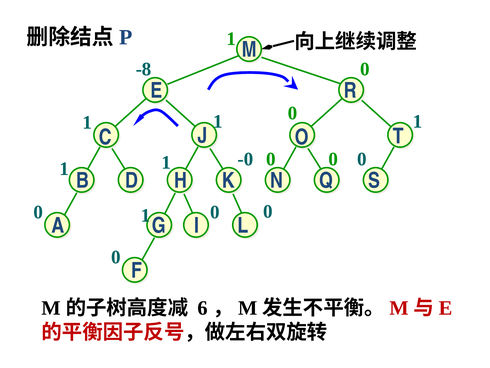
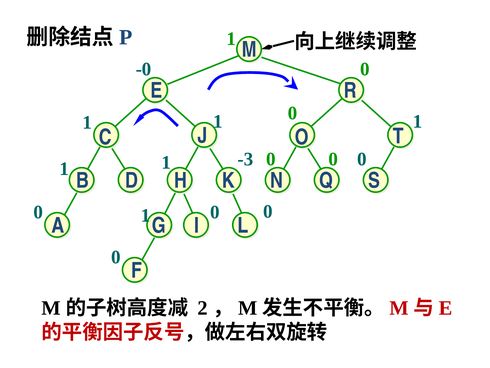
-8: -8 -> -0
-0: -0 -> -3
6: 6 -> 2
